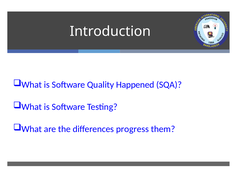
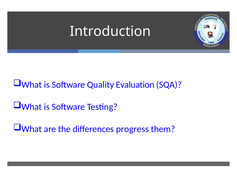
Happened: Happened -> Evaluation
